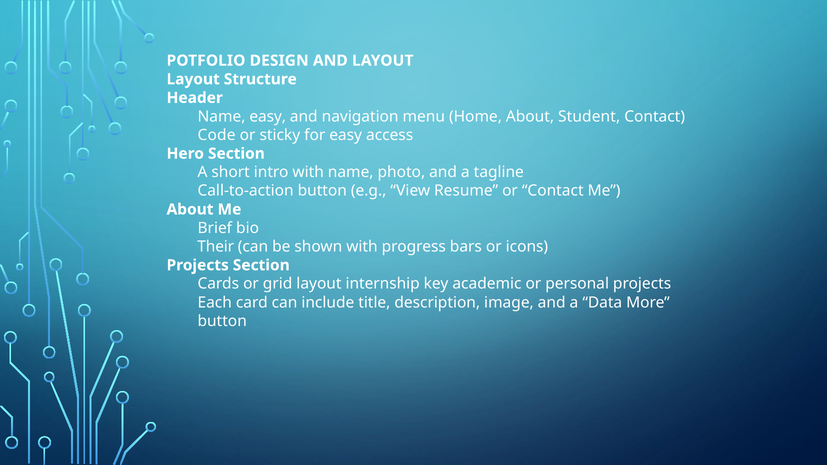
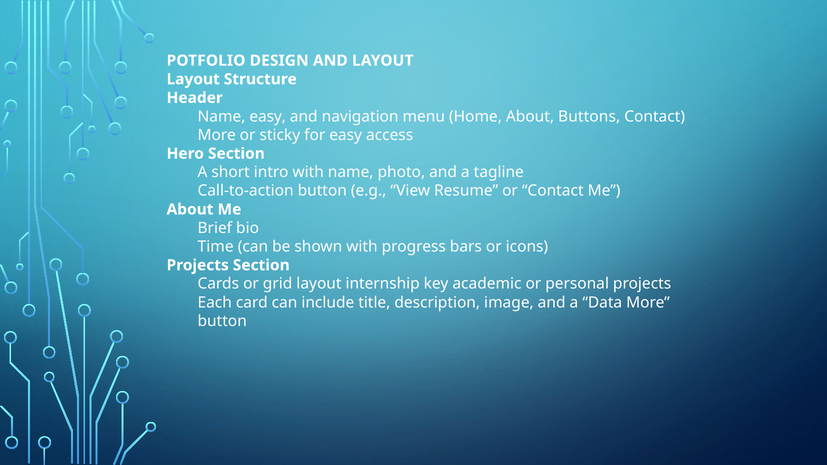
Student: Student -> Buttons
Code at (217, 135): Code -> More
Their: Their -> Time
